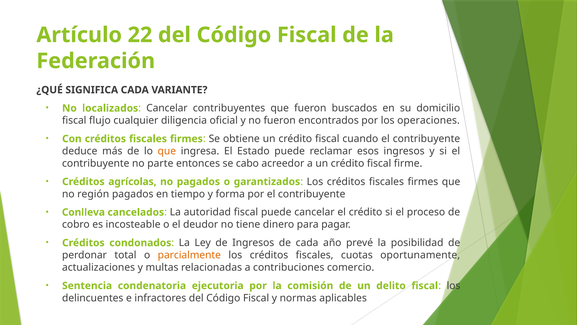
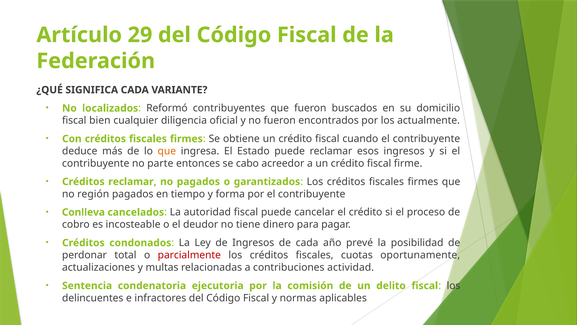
22: 22 -> 29
localizados Cancelar: Cancelar -> Reformó
flujo: flujo -> bien
operaciones: operaciones -> actualmente
Créditos agrícolas: agrícolas -> reclamar
parcialmente colour: orange -> red
comercio: comercio -> actividad
